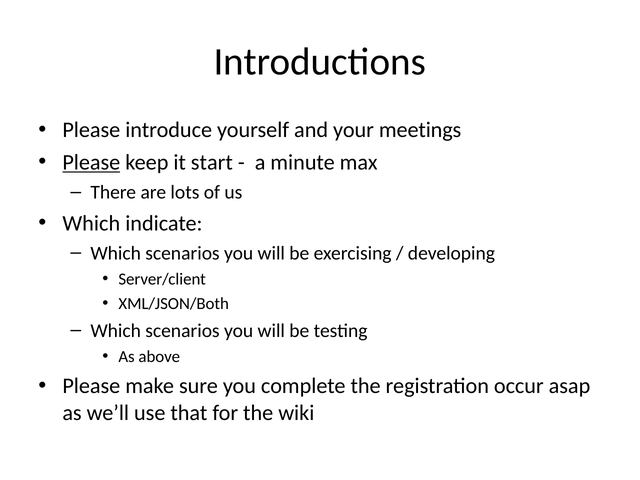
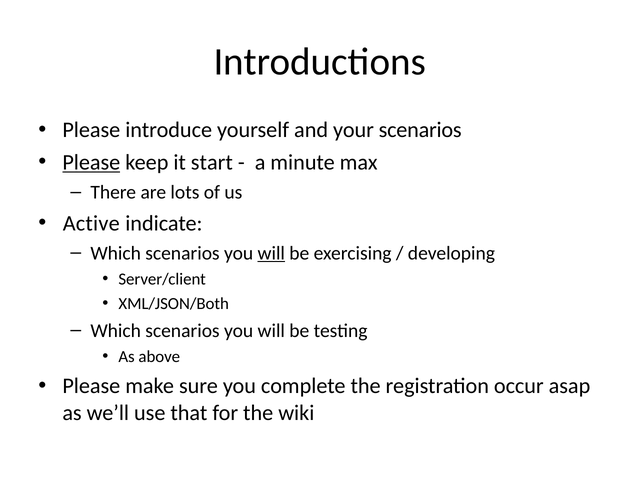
your meetings: meetings -> scenarios
Which at (91, 223): Which -> Active
will at (271, 253) underline: none -> present
